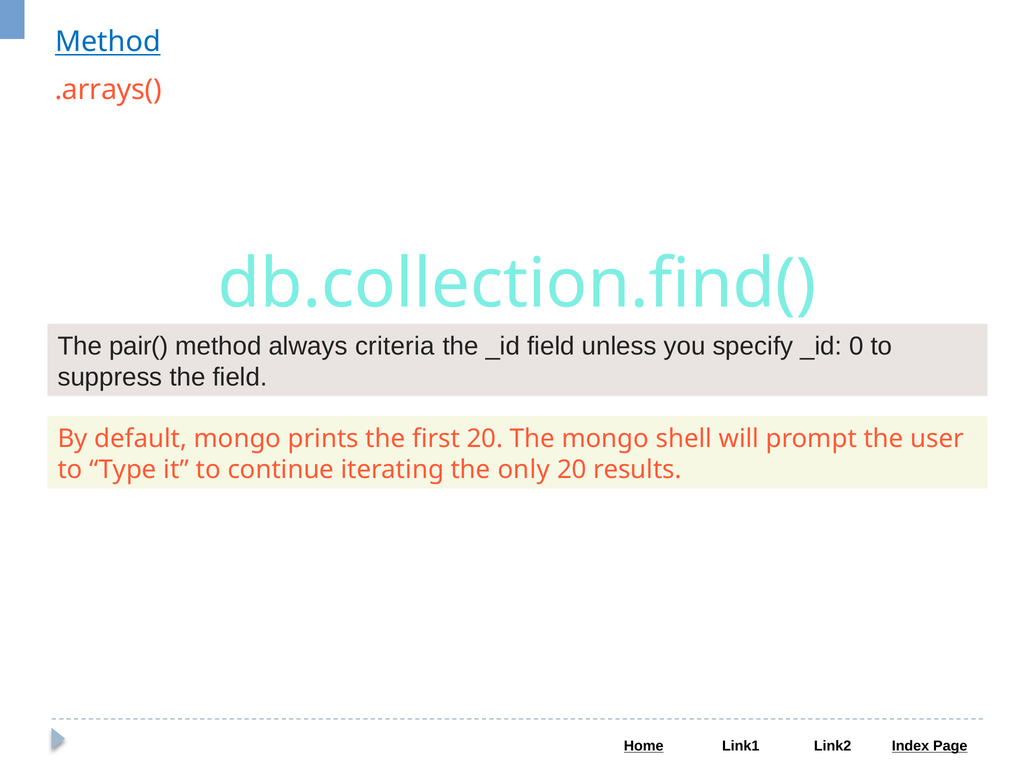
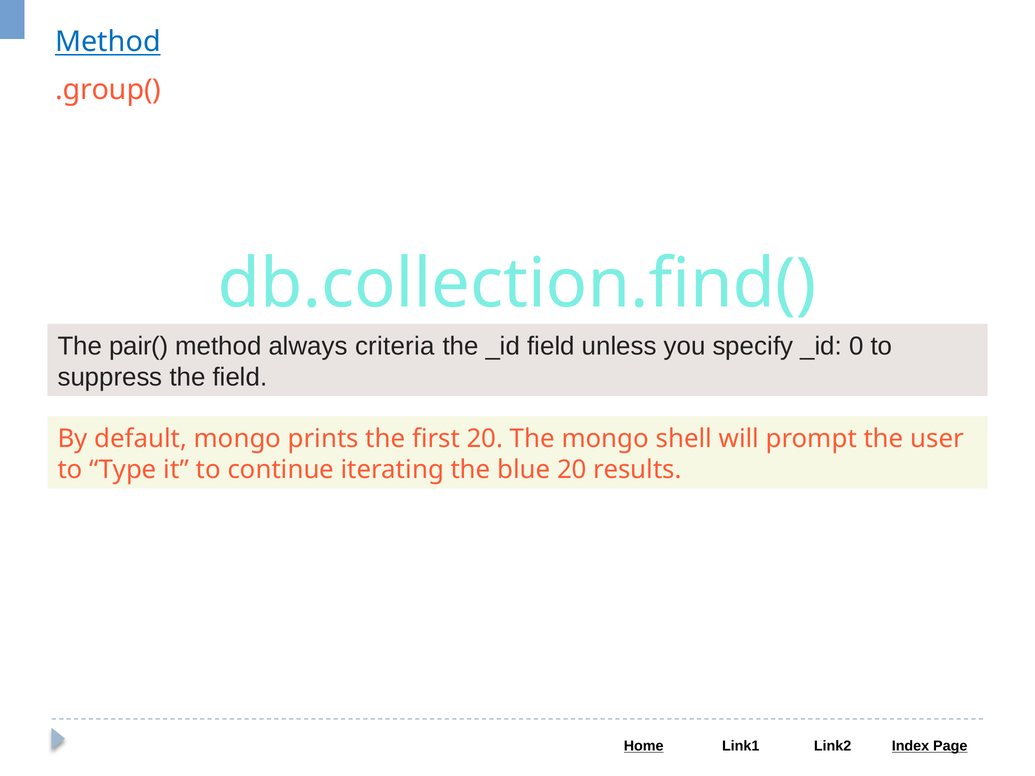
.arrays(: .arrays( -> .group(
only: only -> blue
